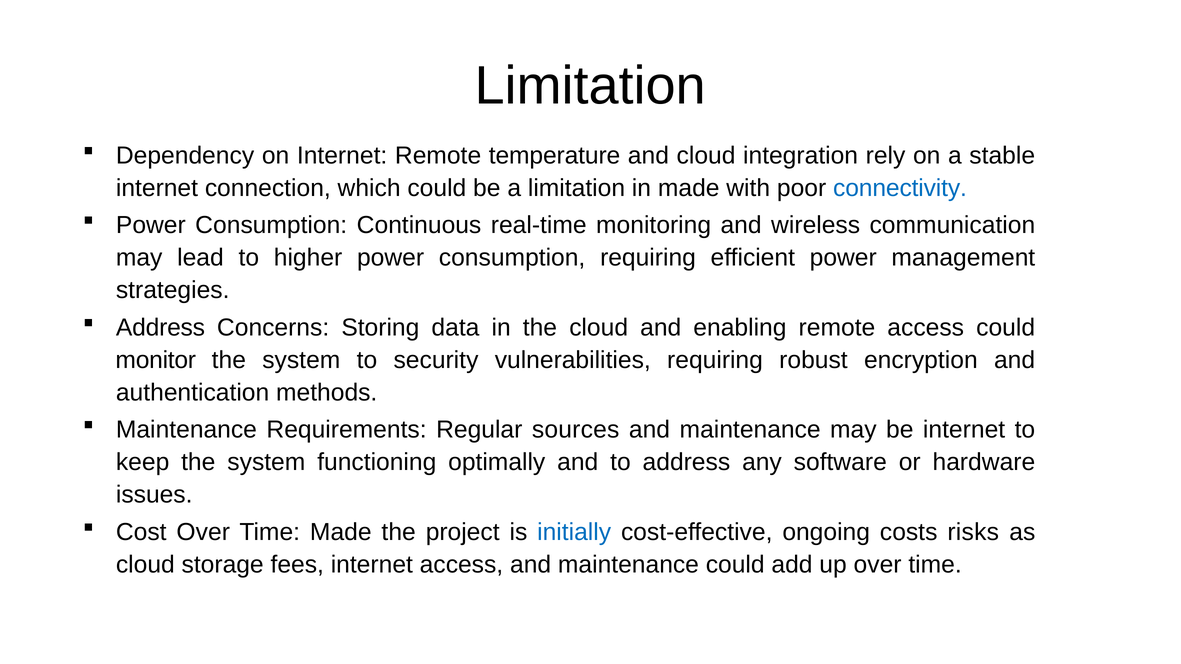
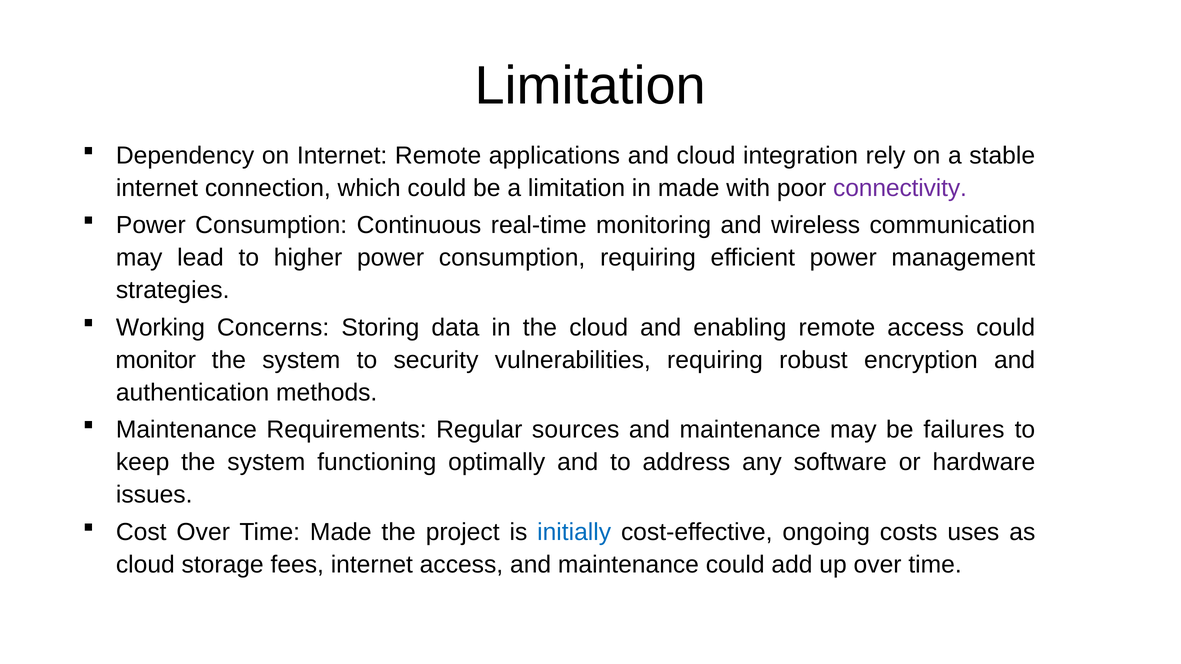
temperature: temperature -> applications
connectivity colour: blue -> purple
Address at (161, 328): Address -> Working
be internet: internet -> failures
risks: risks -> uses
